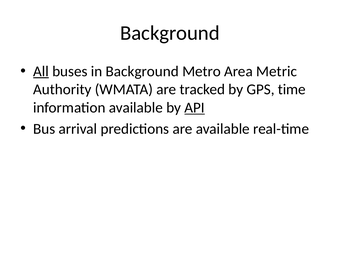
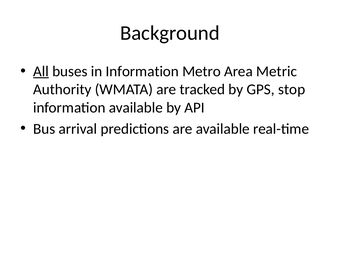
in Background: Background -> Information
time: time -> stop
API underline: present -> none
